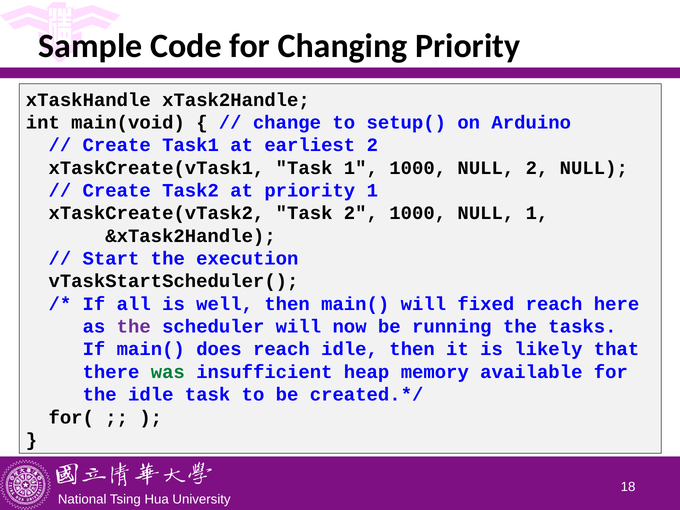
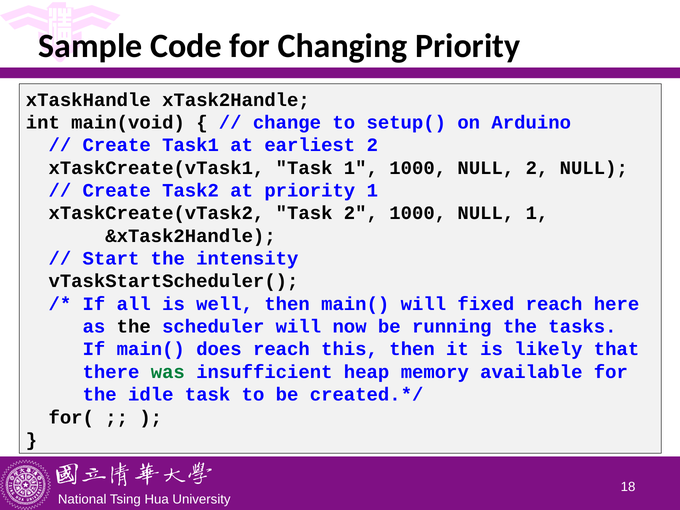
execution: execution -> intensity
the at (134, 327) colour: purple -> black
reach idle: idle -> this
